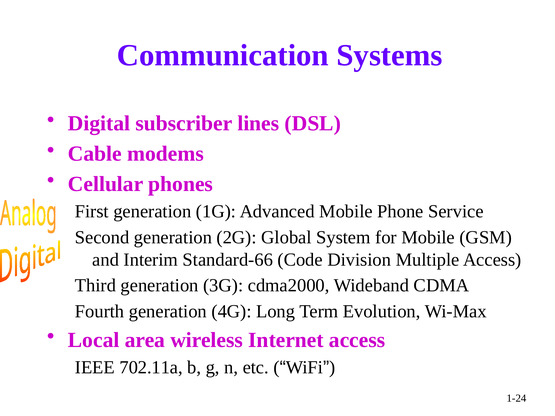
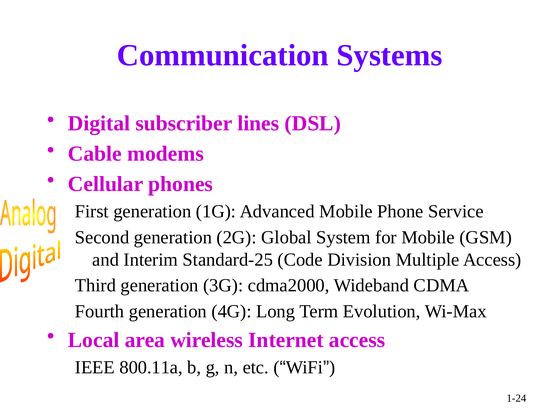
Standard-66: Standard-66 -> Standard-25
702.11a: 702.11a -> 800.11a
